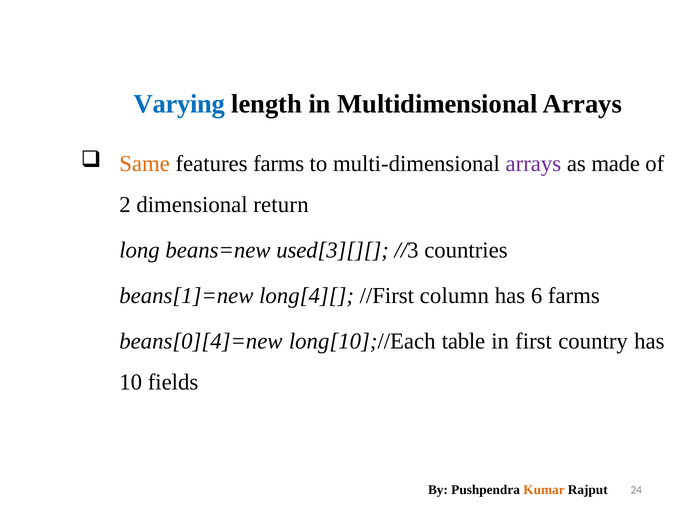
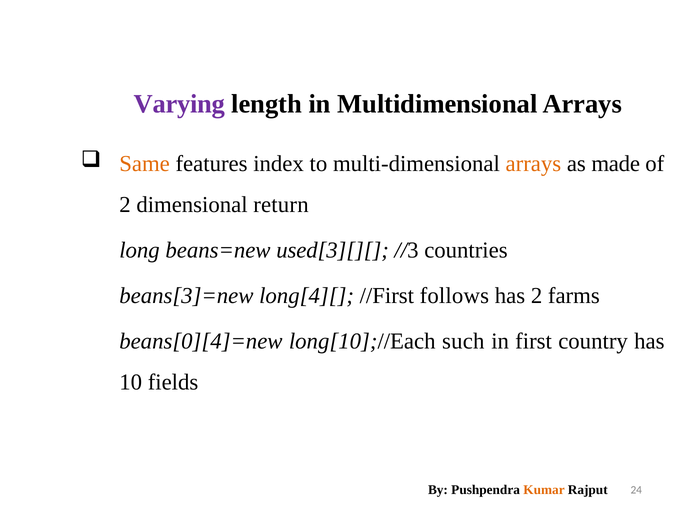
Varying colour: blue -> purple
features farms: farms -> index
arrays at (533, 163) colour: purple -> orange
beans[1]=new: beans[1]=new -> beans[3]=new
column: column -> follows
has 6: 6 -> 2
table: table -> such
